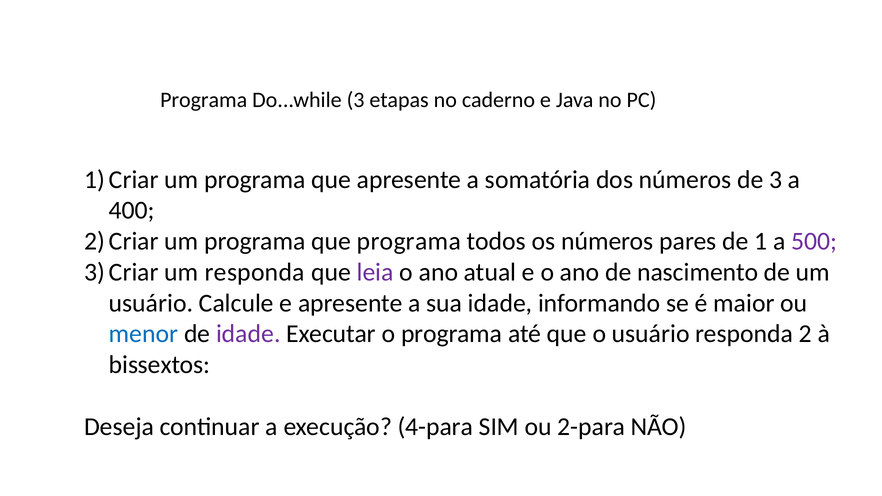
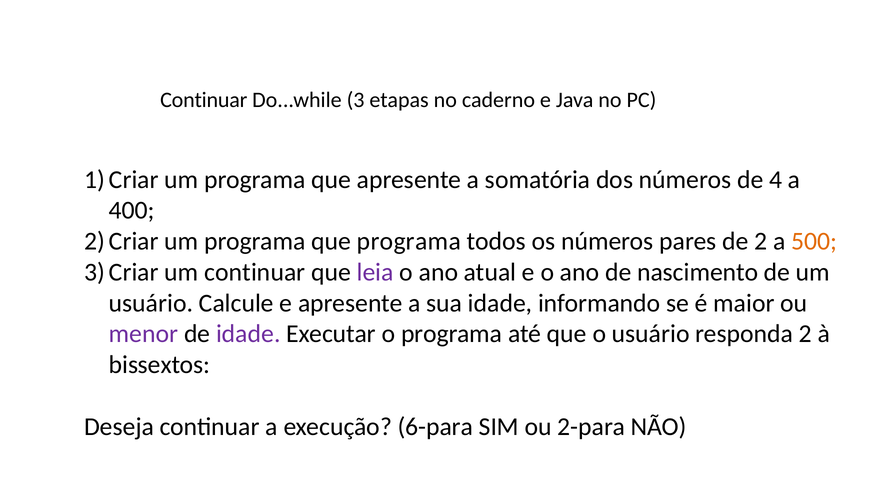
Programa at (204, 100): Programa -> Continuar
de 3: 3 -> 4
de 1: 1 -> 2
500 colour: purple -> orange
um responda: responda -> continuar
menor colour: blue -> purple
4-para: 4-para -> 6-para
